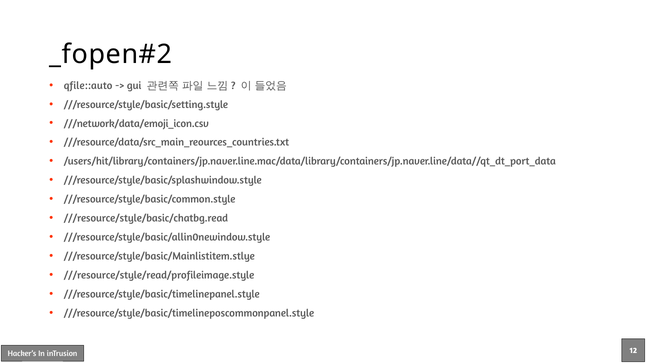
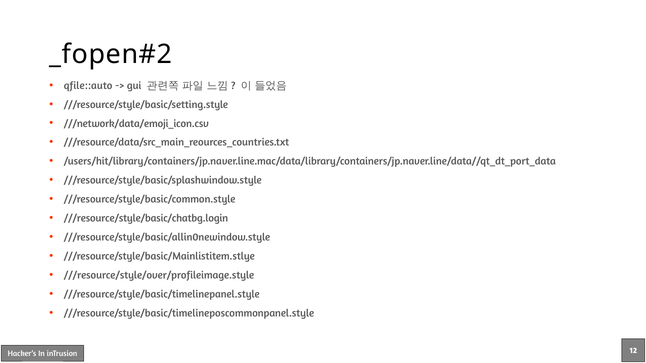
///resource/style/basic/chatbg.read: ///resource/style/basic/chatbg.read -> ///resource/style/basic/chatbg.login
///resource/style/read/profileimage.style: ///resource/style/read/profileimage.style -> ///resource/style/over/profileimage.style
